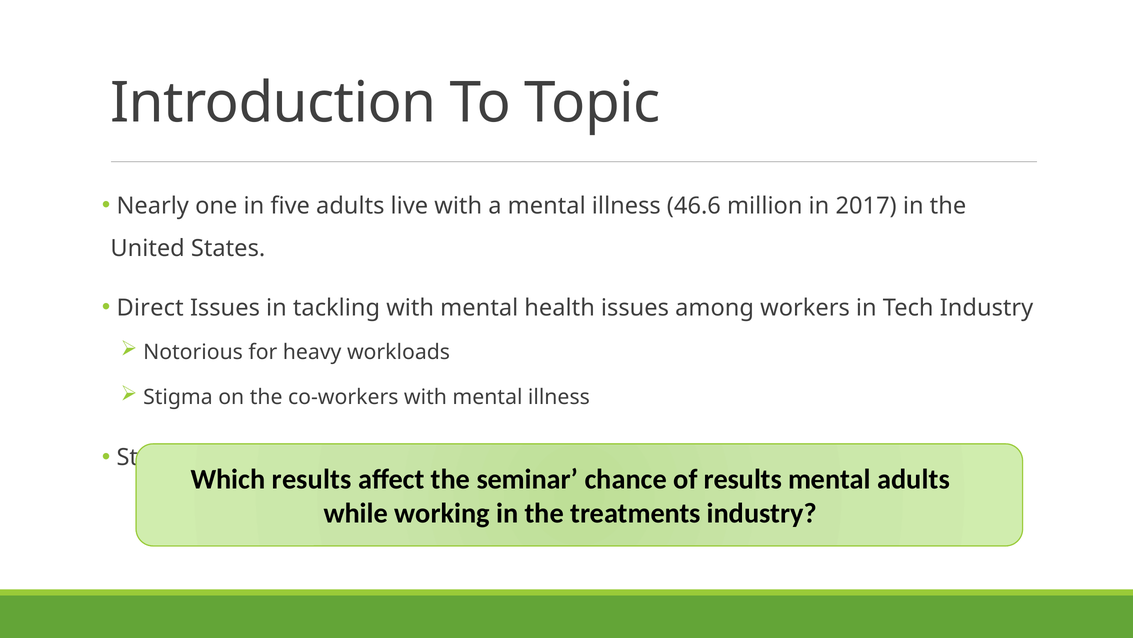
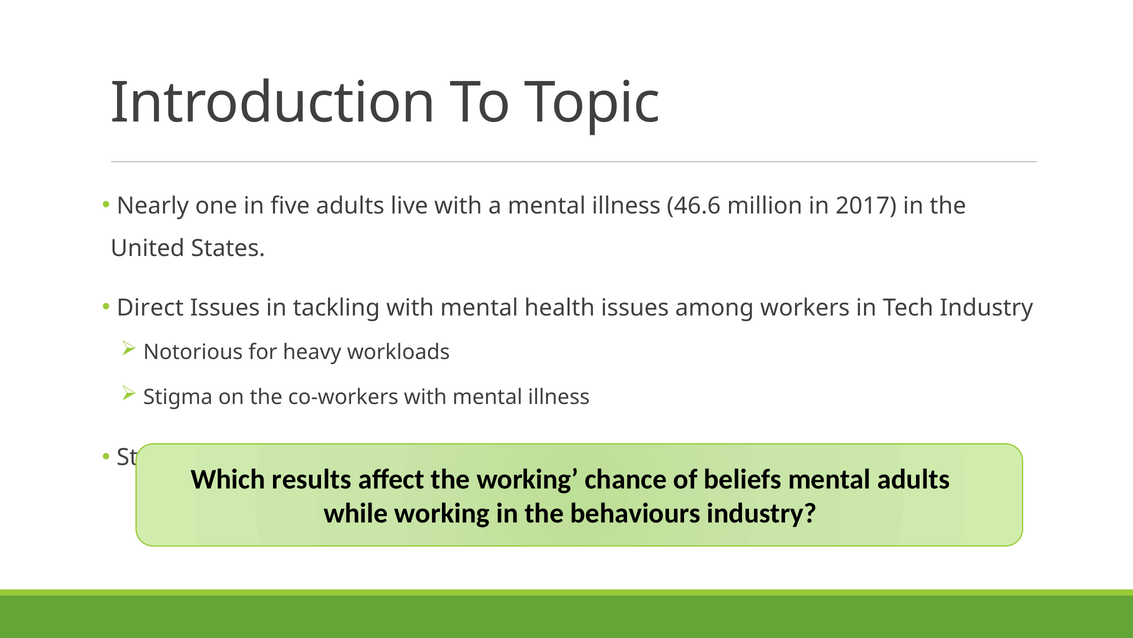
the seminar: seminar -> working
of results: results -> beliefs
treatments: treatments -> behaviours
